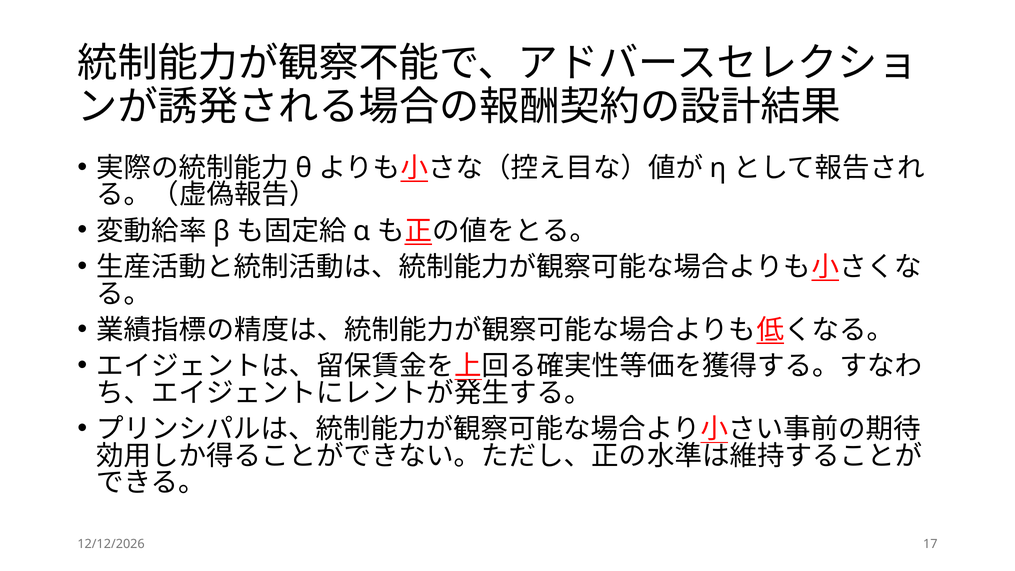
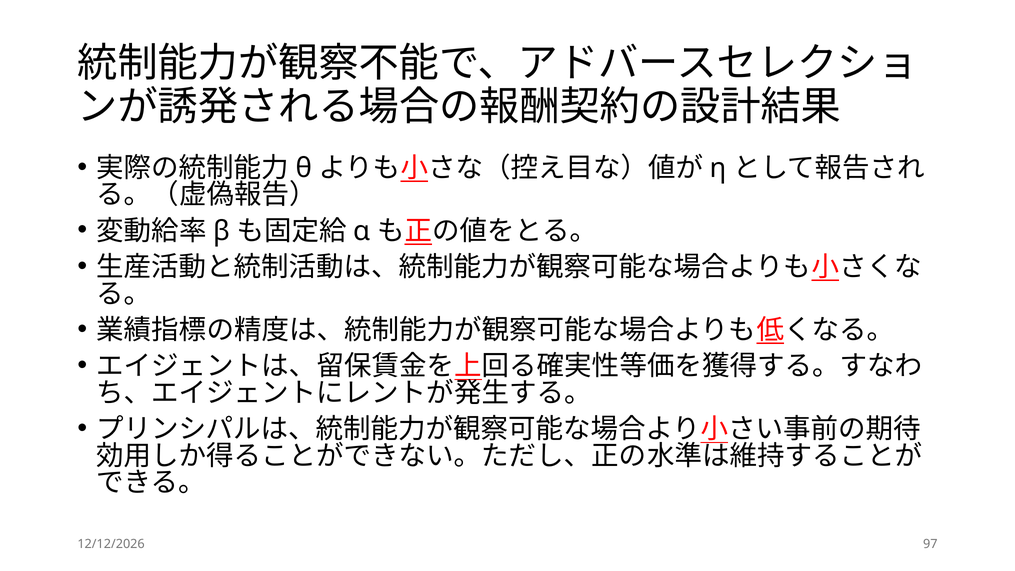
17: 17 -> 97
